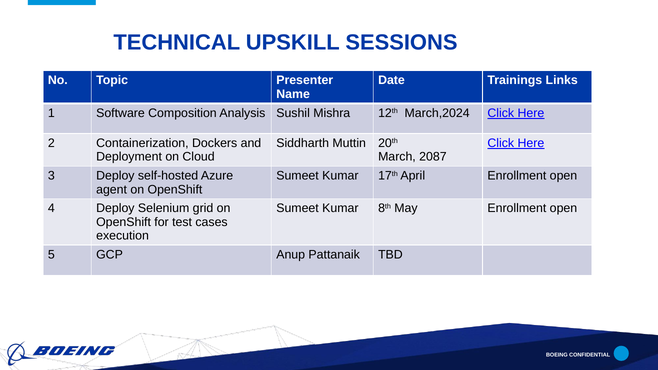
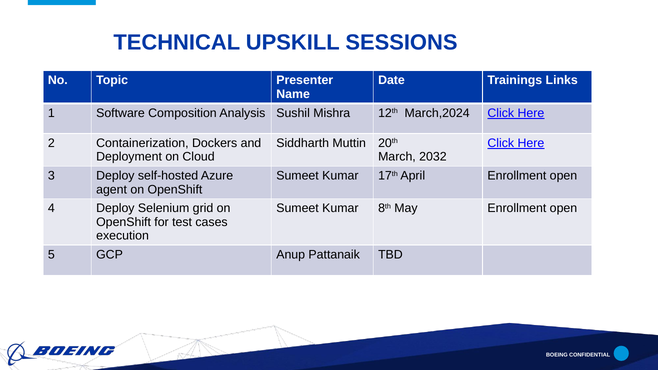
2087: 2087 -> 2032
